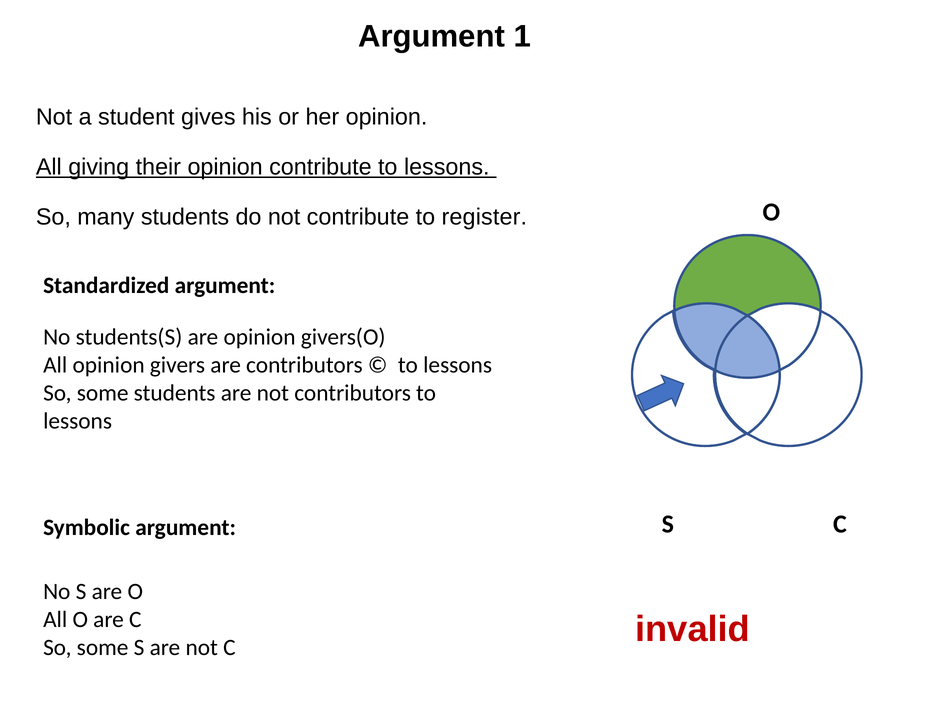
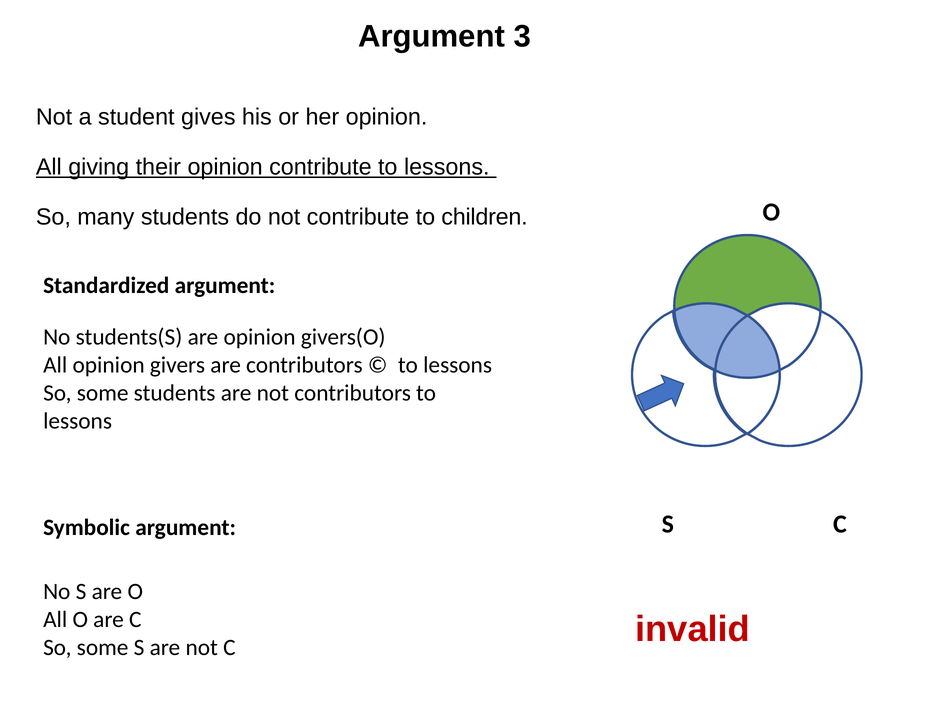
1: 1 -> 3
register: register -> children
